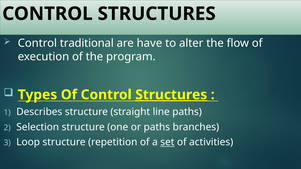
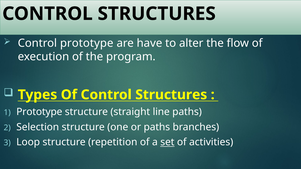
Control traditional: traditional -> prototype
Structures at (171, 95) underline: present -> none
Describes at (39, 112): Describes -> Prototype
